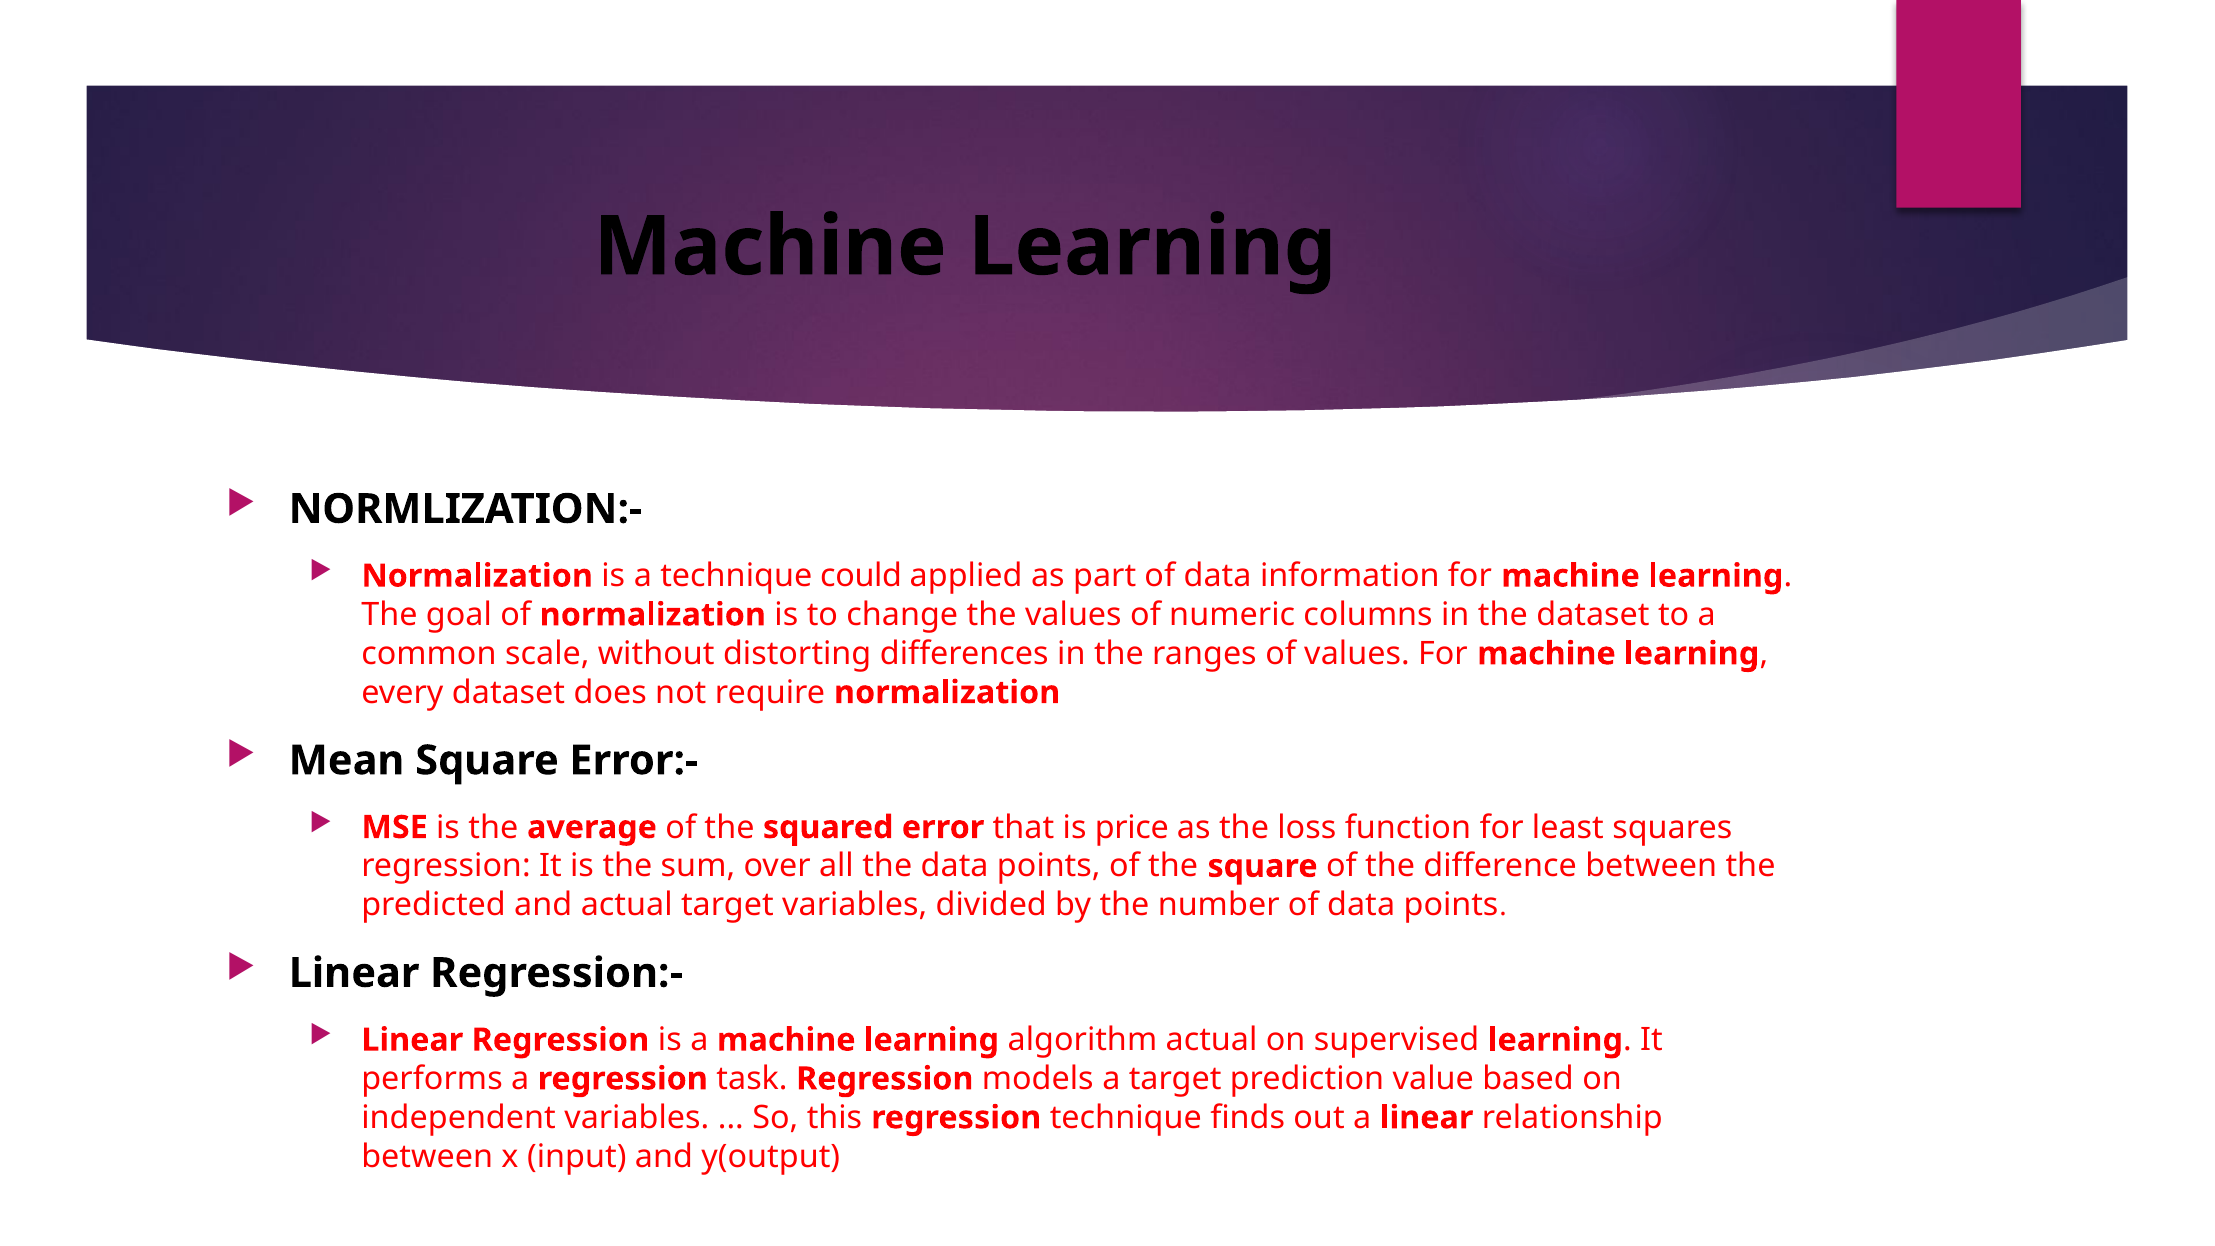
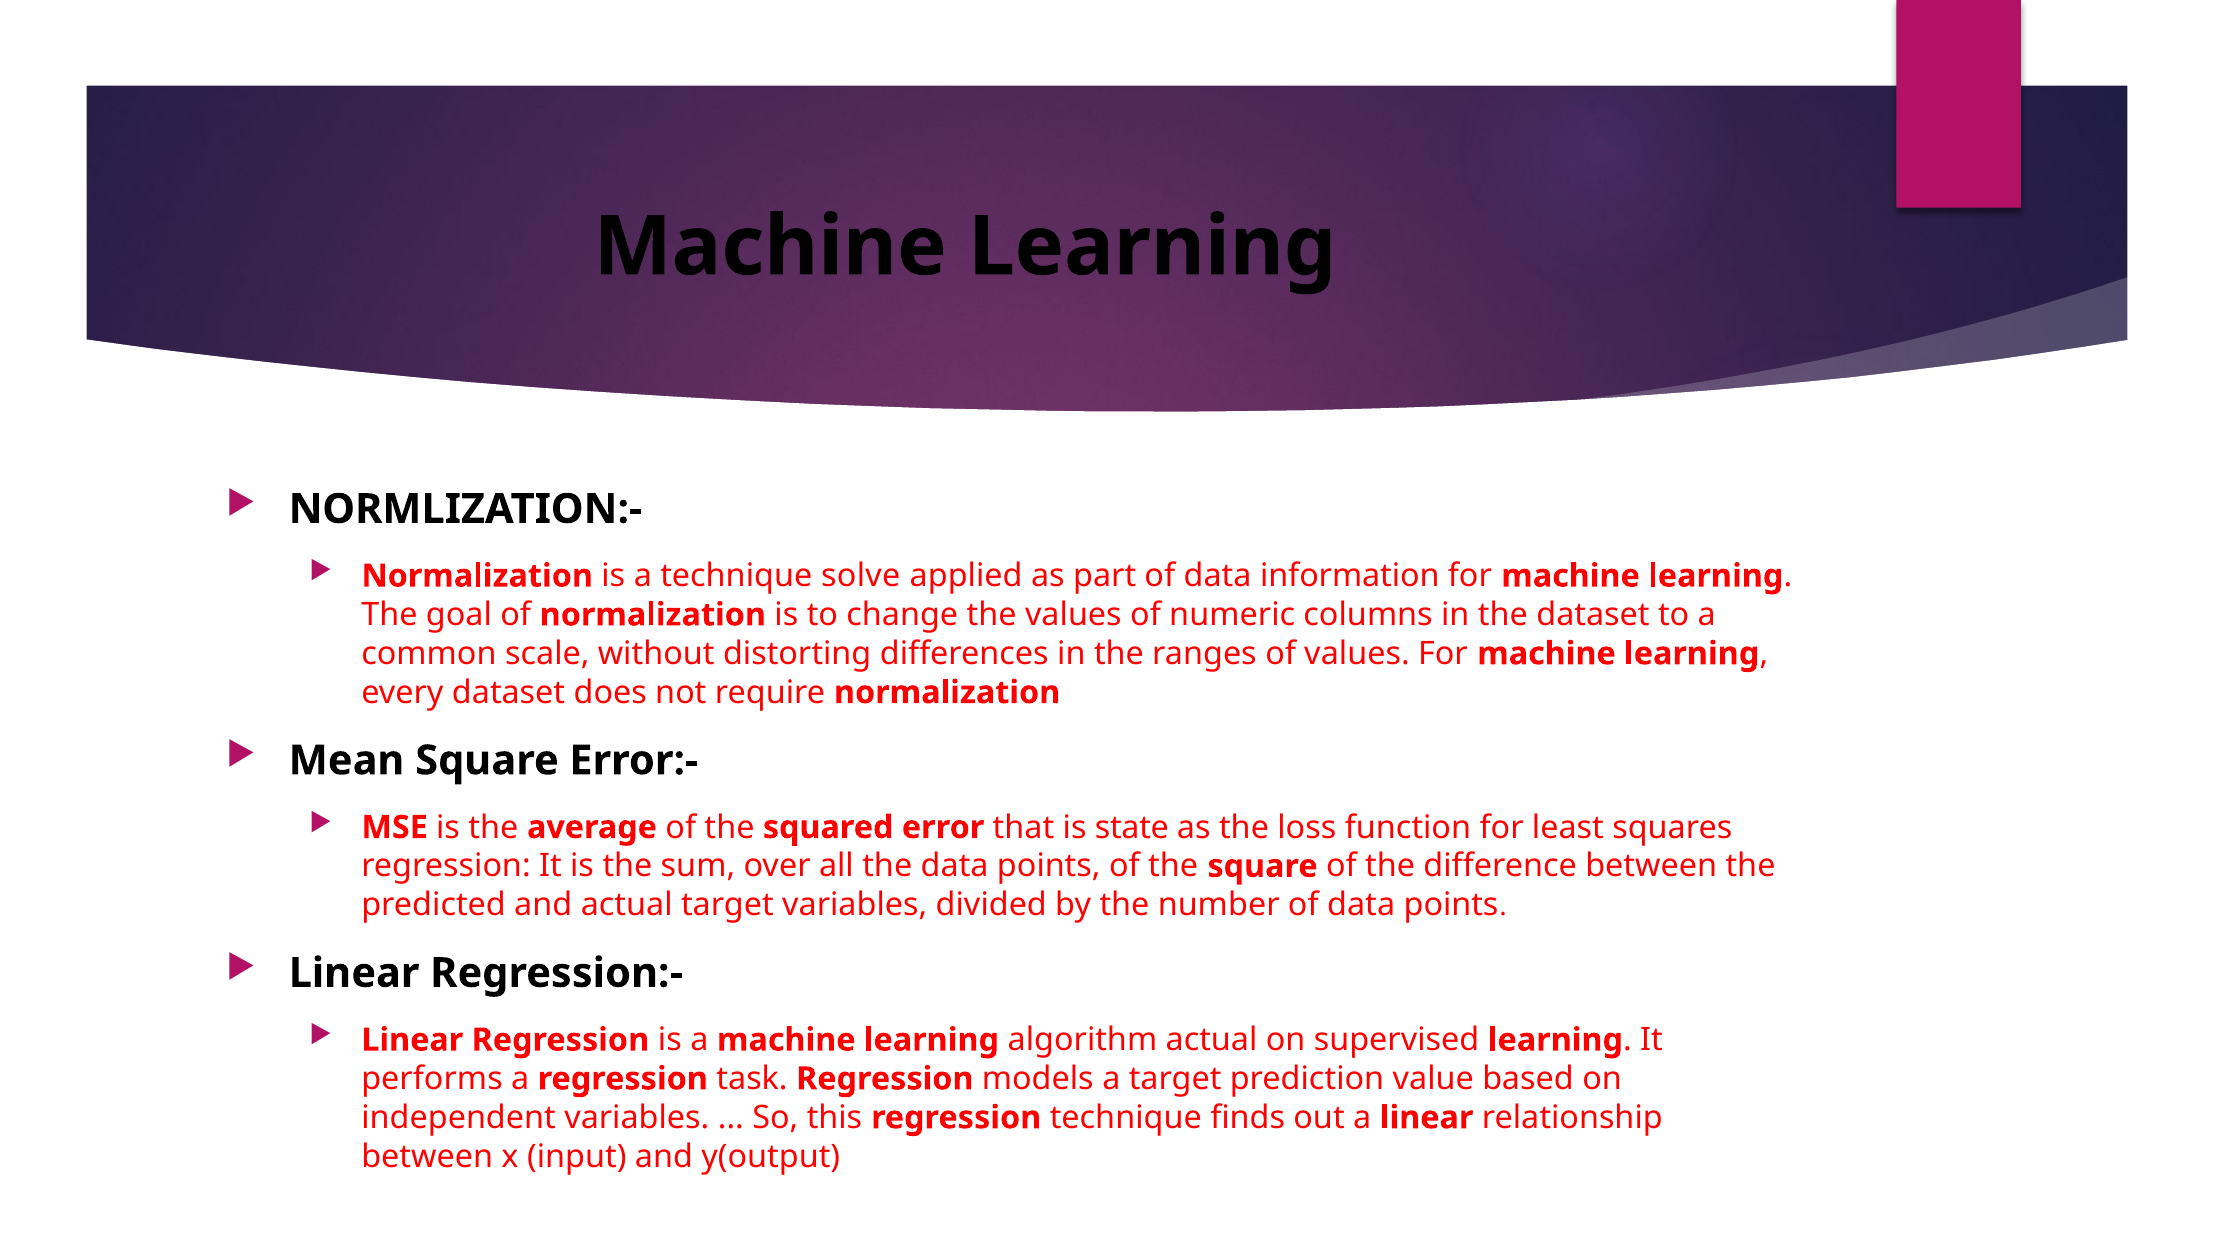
could: could -> solve
price: price -> state
